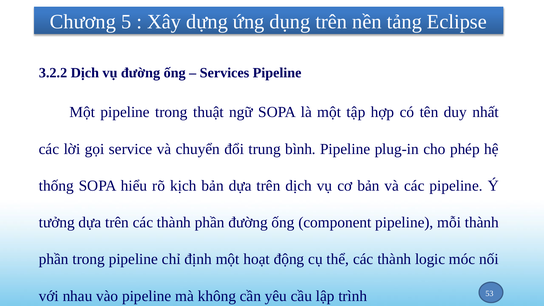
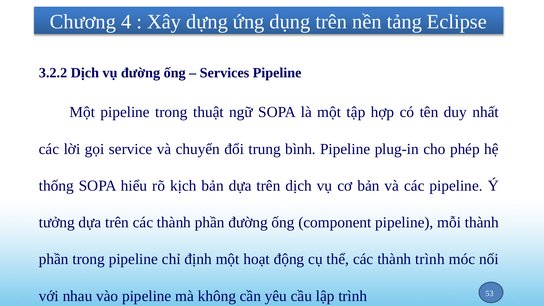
5: 5 -> 4
thành logic: logic -> trình
